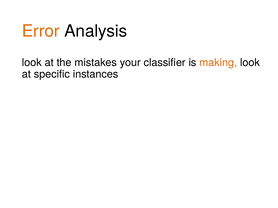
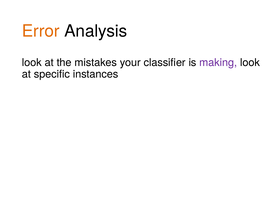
making colour: orange -> purple
